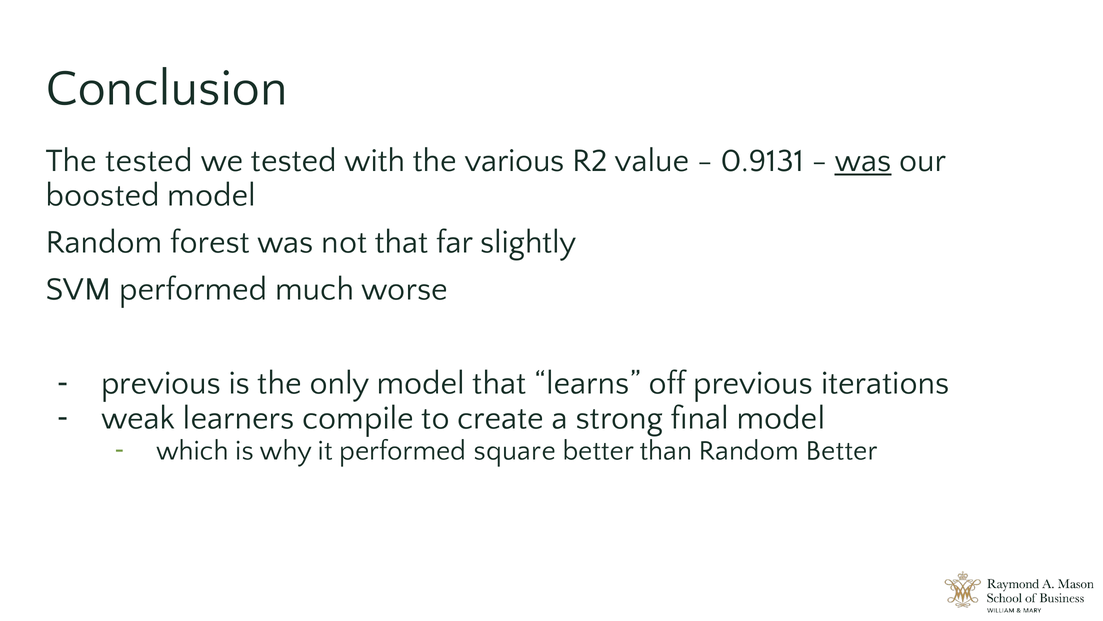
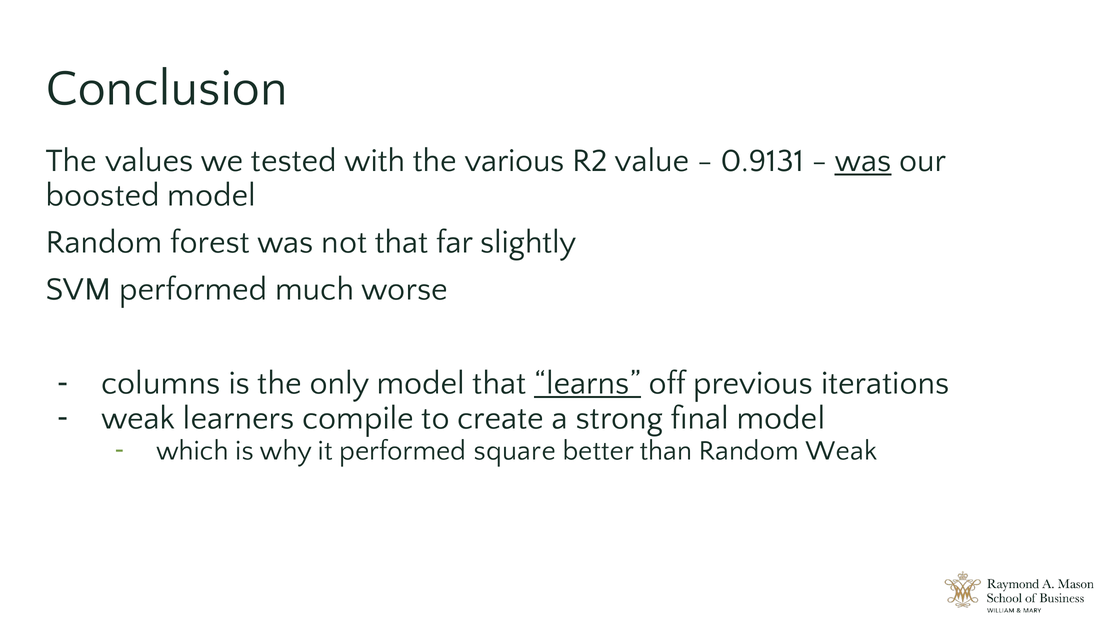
The tested: tested -> values
previous at (161, 383): previous -> columns
learns underline: none -> present
Random Better: Better -> Weak
